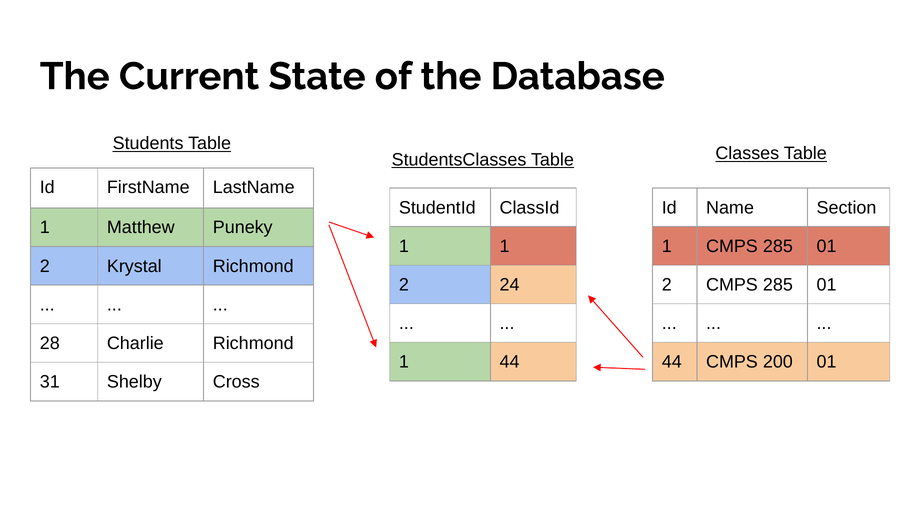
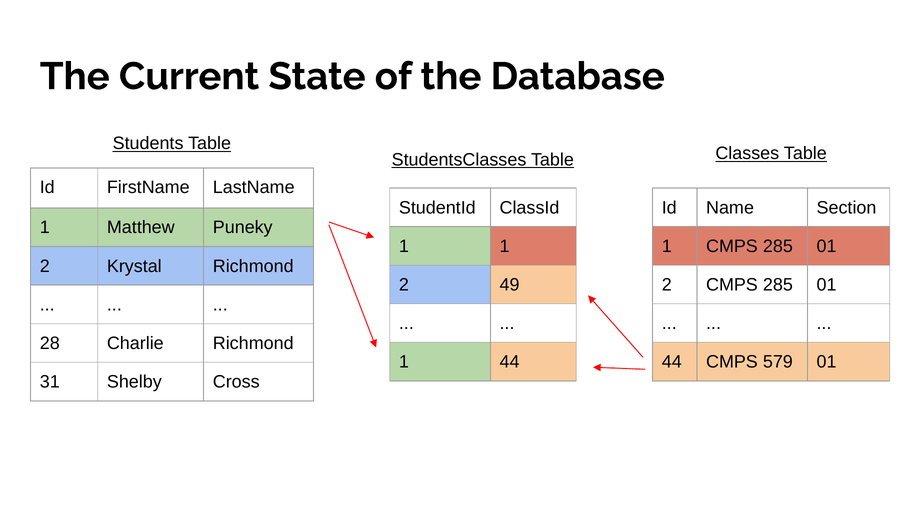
24: 24 -> 49
200: 200 -> 579
